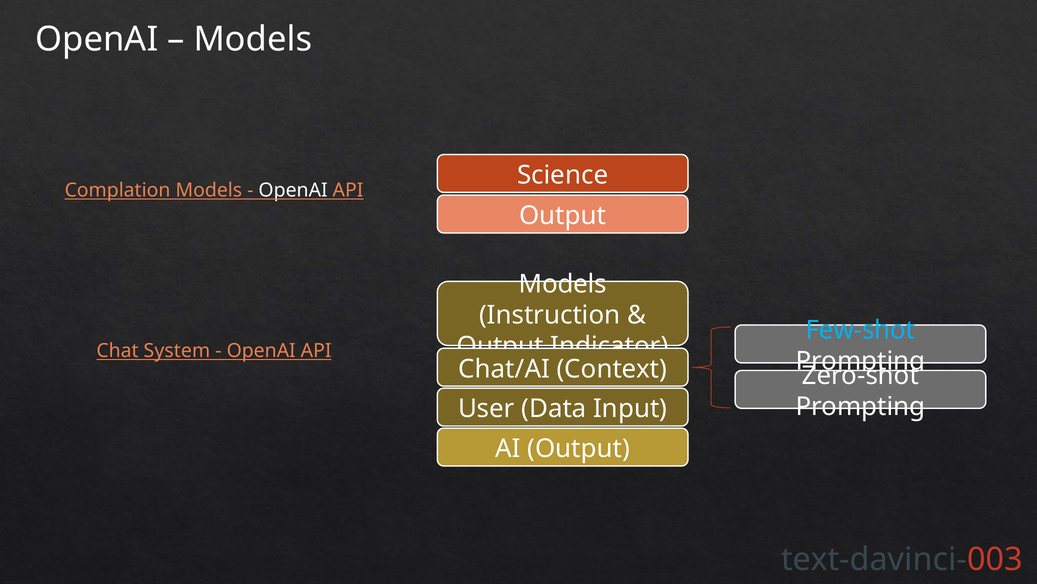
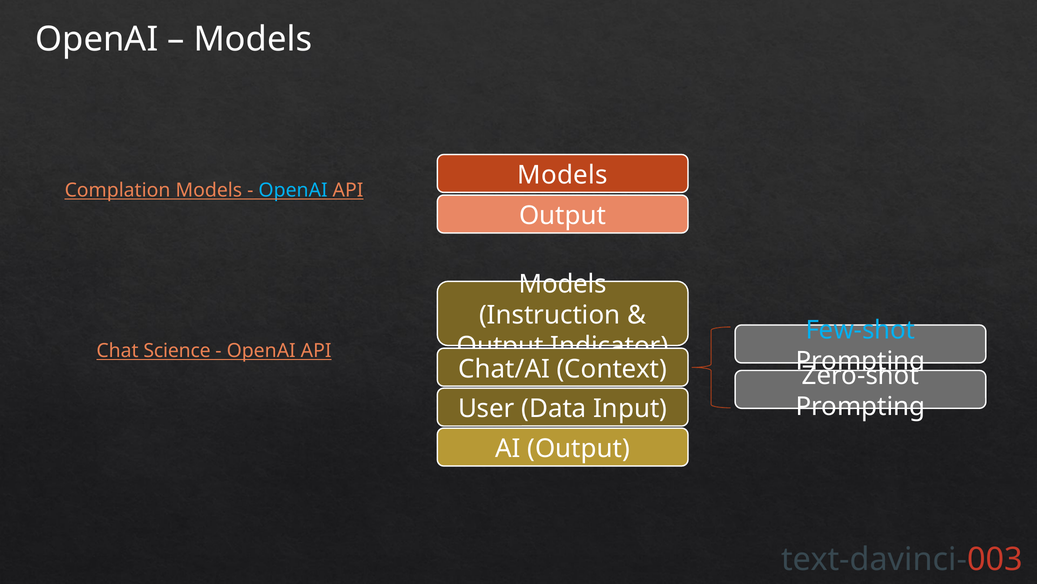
Science at (563, 175): Science -> Models
OpenAI at (293, 190) colour: white -> light blue
System: System -> Science
